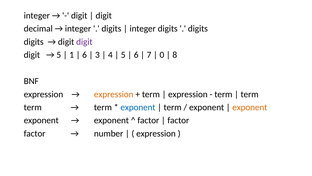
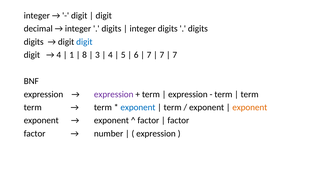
digit at (84, 42) colour: purple -> blue
5 at (59, 55): 5 -> 4
6 at (85, 55): 6 -> 8
0 at (162, 55): 0 -> 7
8 at (175, 55): 8 -> 7
expression at (114, 94) colour: orange -> purple
